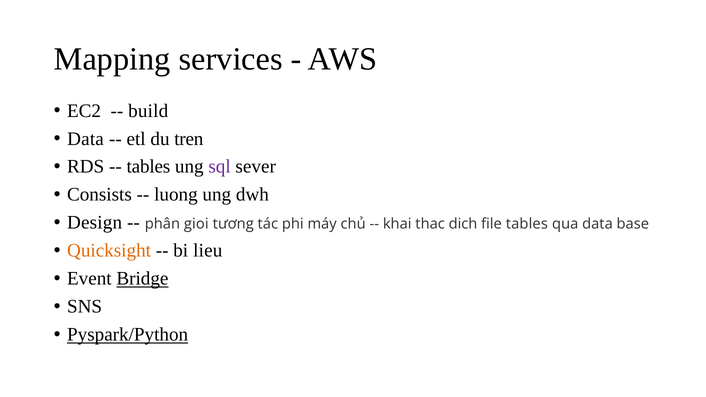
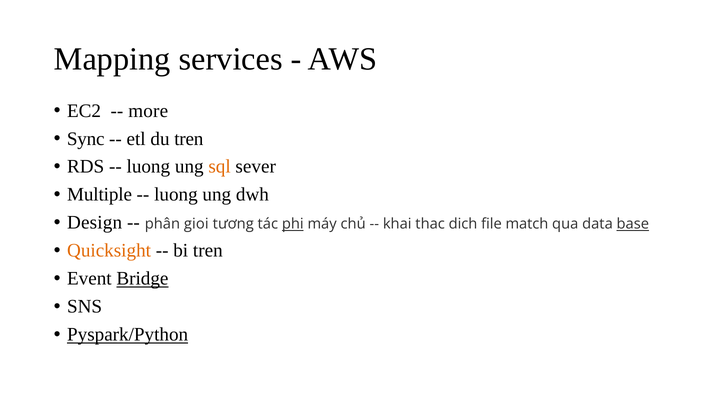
build: build -> more
Data at (86, 139): Data -> Sync
tables at (148, 167): tables -> luong
sql colour: purple -> orange
Consists: Consists -> Multiple
phi underline: none -> present
file tables: tables -> match
base underline: none -> present
bi lieu: lieu -> tren
